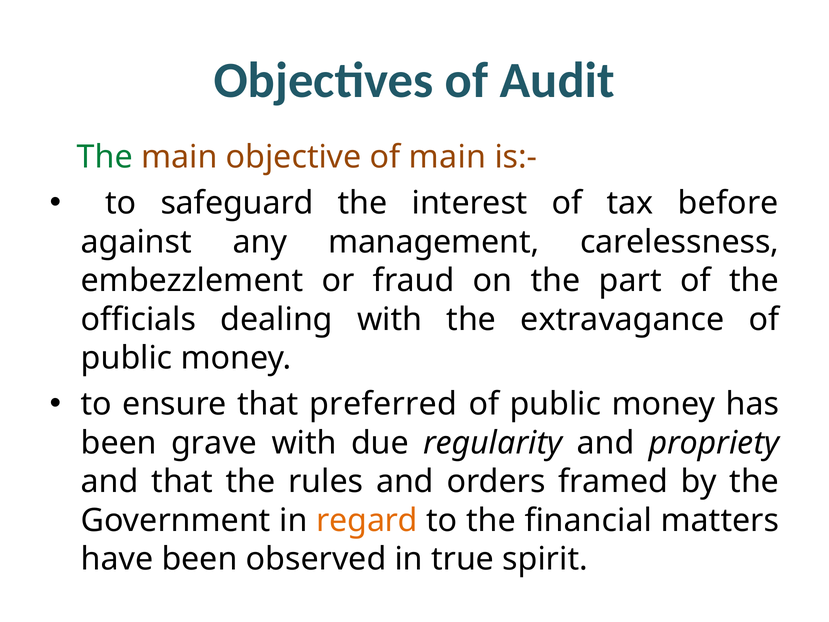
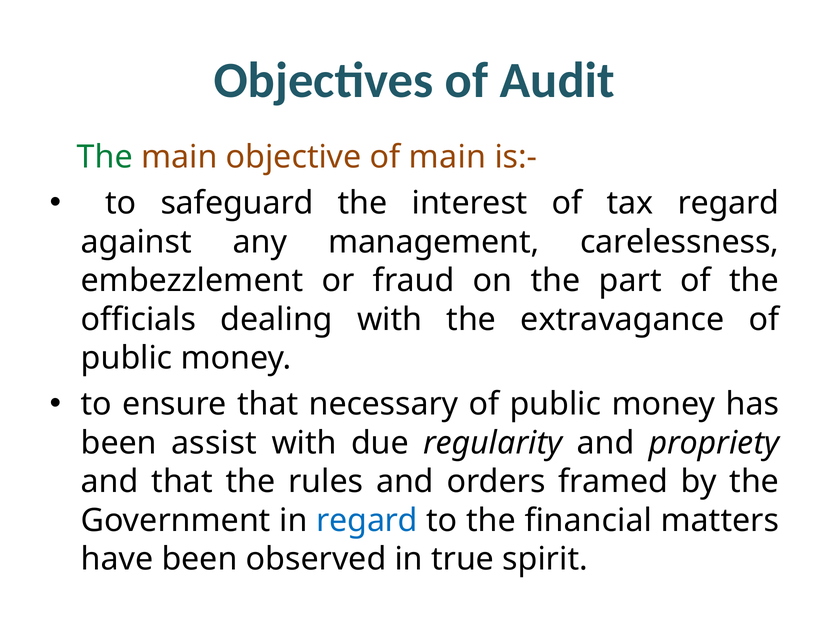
tax before: before -> regard
preferred: preferred -> necessary
grave: grave -> assist
regard at (367, 520) colour: orange -> blue
